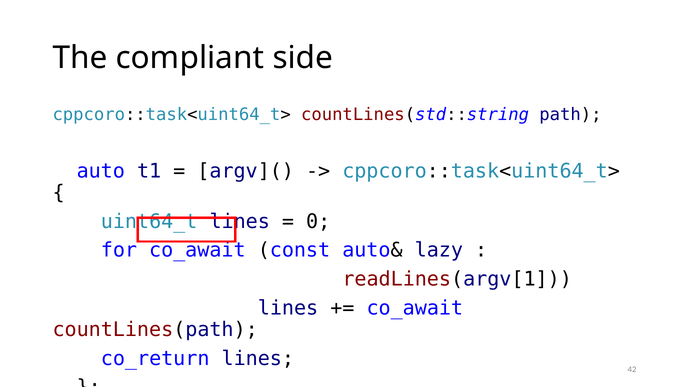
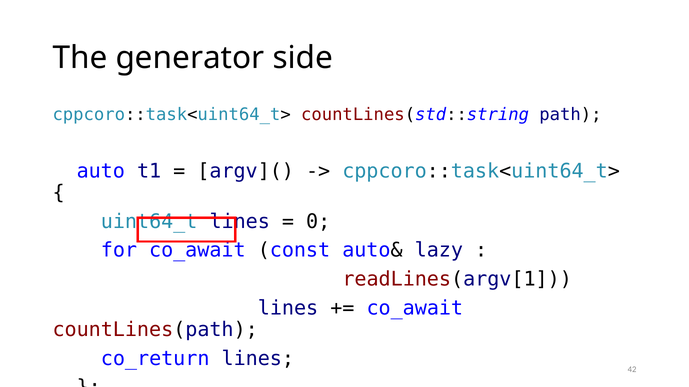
compliant: compliant -> generator
